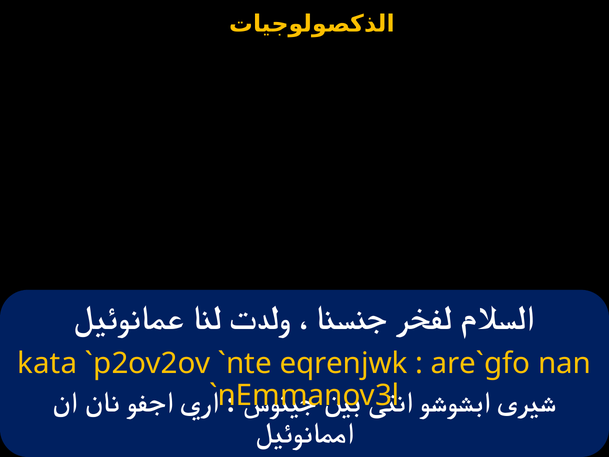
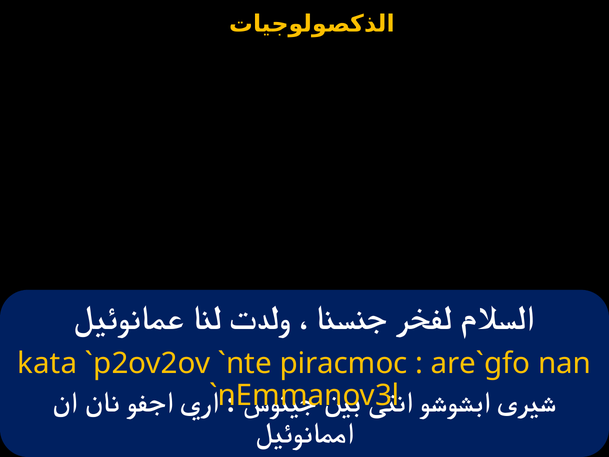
eqrenjwk: eqrenjwk -> piracmoc
